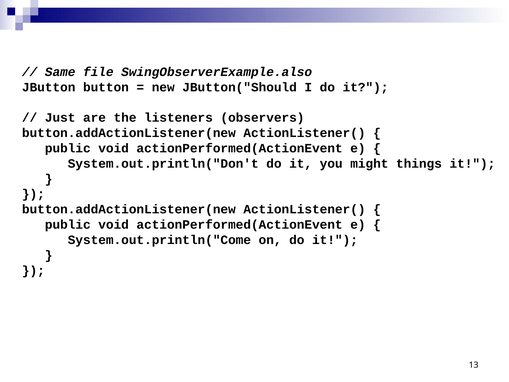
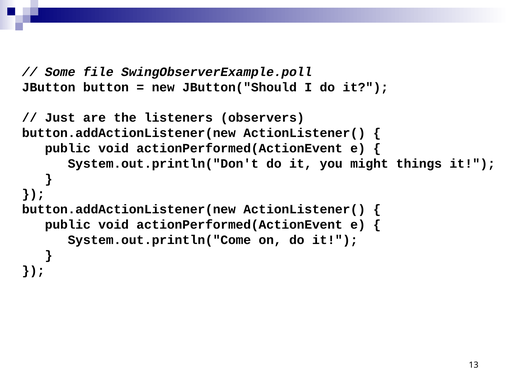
Same: Same -> Some
SwingObserverExample.also: SwingObserverExample.also -> SwingObserverExample.poll
